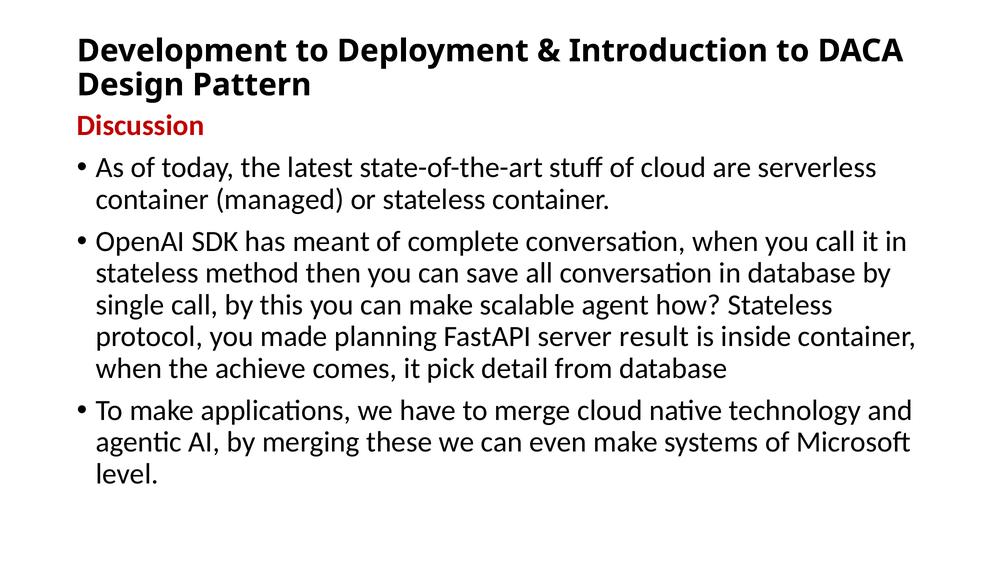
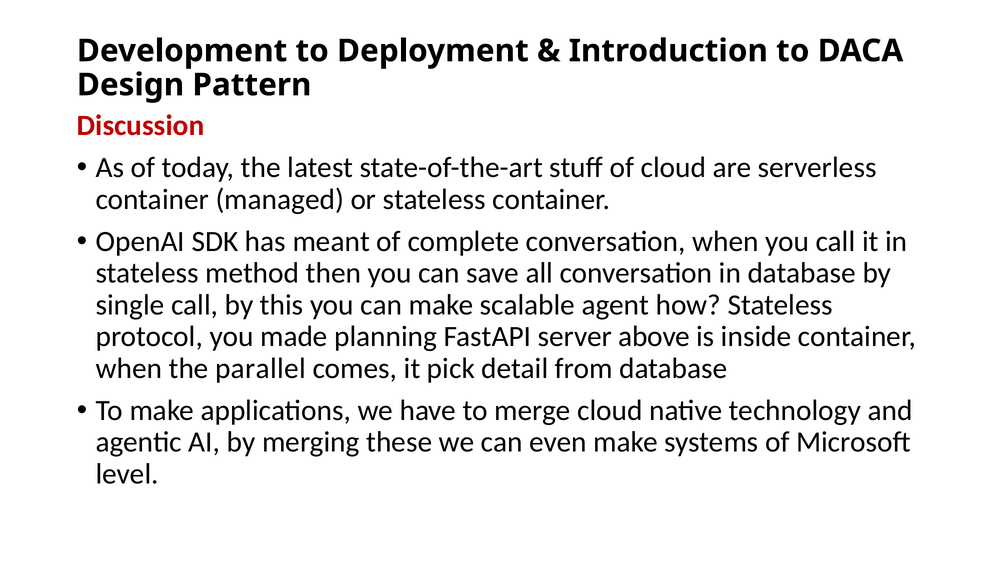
result: result -> above
achieve: achieve -> parallel
